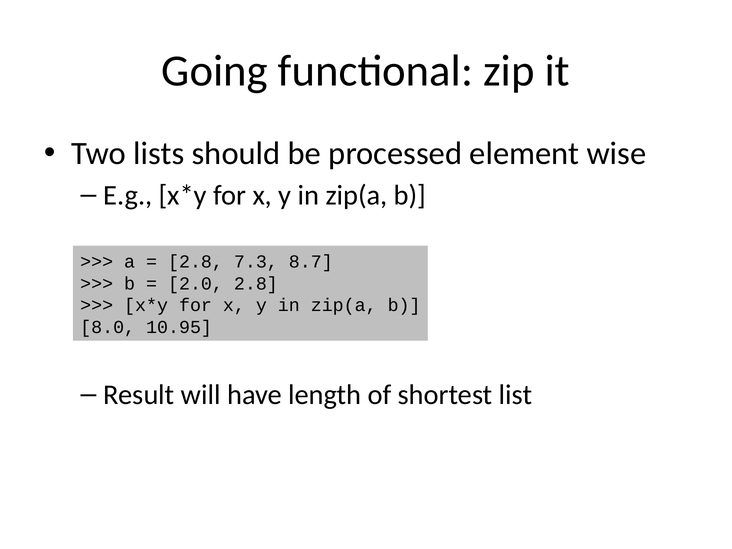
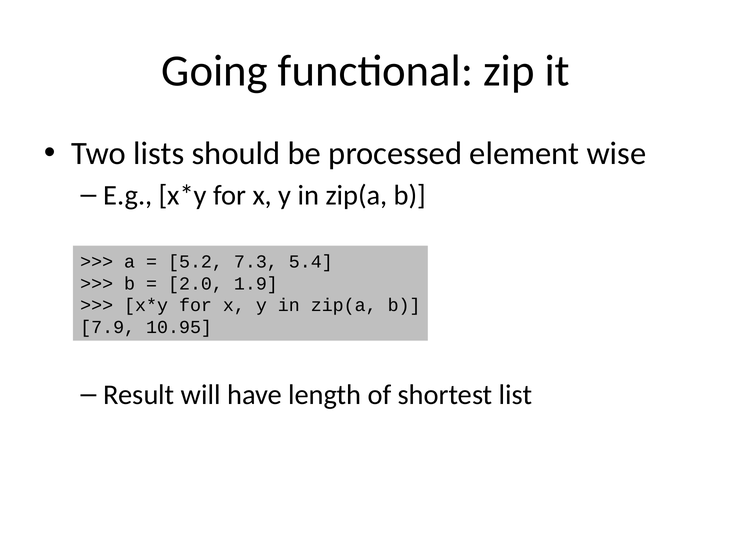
2.8 at (195, 262): 2.8 -> 5.2
8.7: 8.7 -> 5.4
2.0 2.8: 2.8 -> 1.9
8.0: 8.0 -> 7.9
